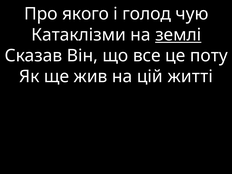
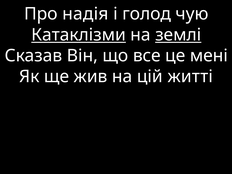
якого: якого -> надія
Катаклізми underline: none -> present
поту: поту -> мені
